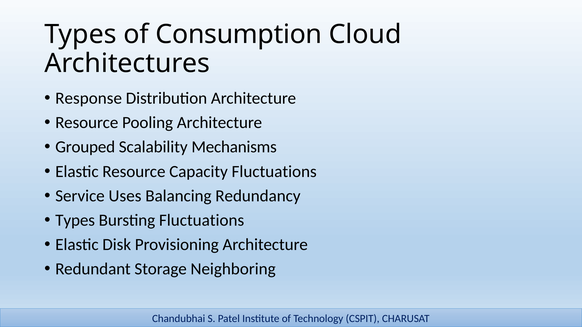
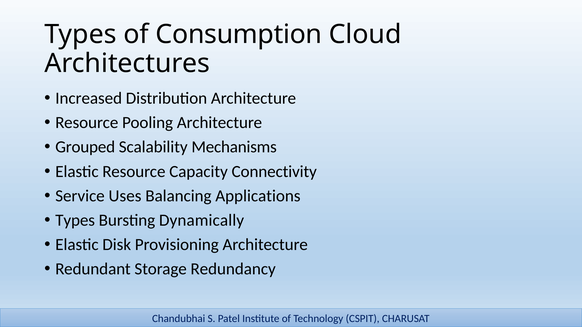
Response: Response -> Increased
Capacity Fluctuations: Fluctuations -> Connectivity
Redundancy: Redundancy -> Applications
Bursting Fluctuations: Fluctuations -> Dynamically
Neighboring: Neighboring -> Redundancy
